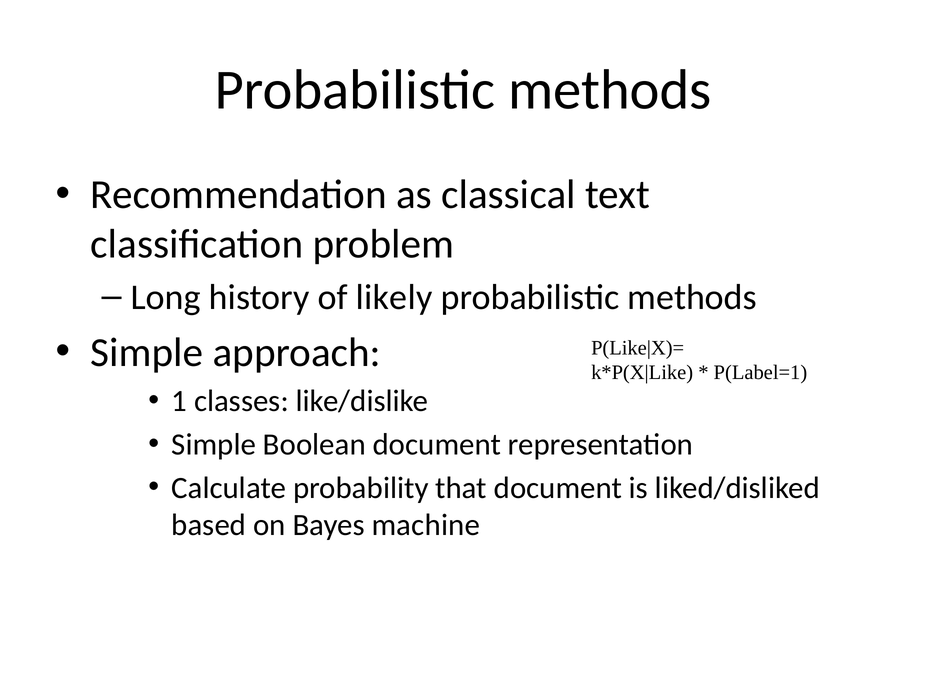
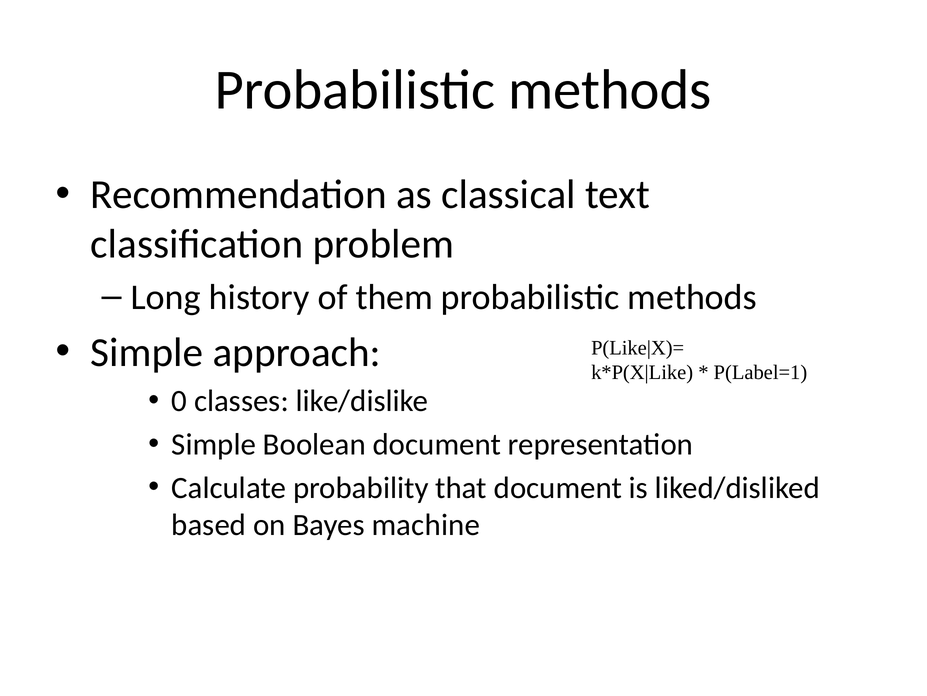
likely: likely -> them
1: 1 -> 0
